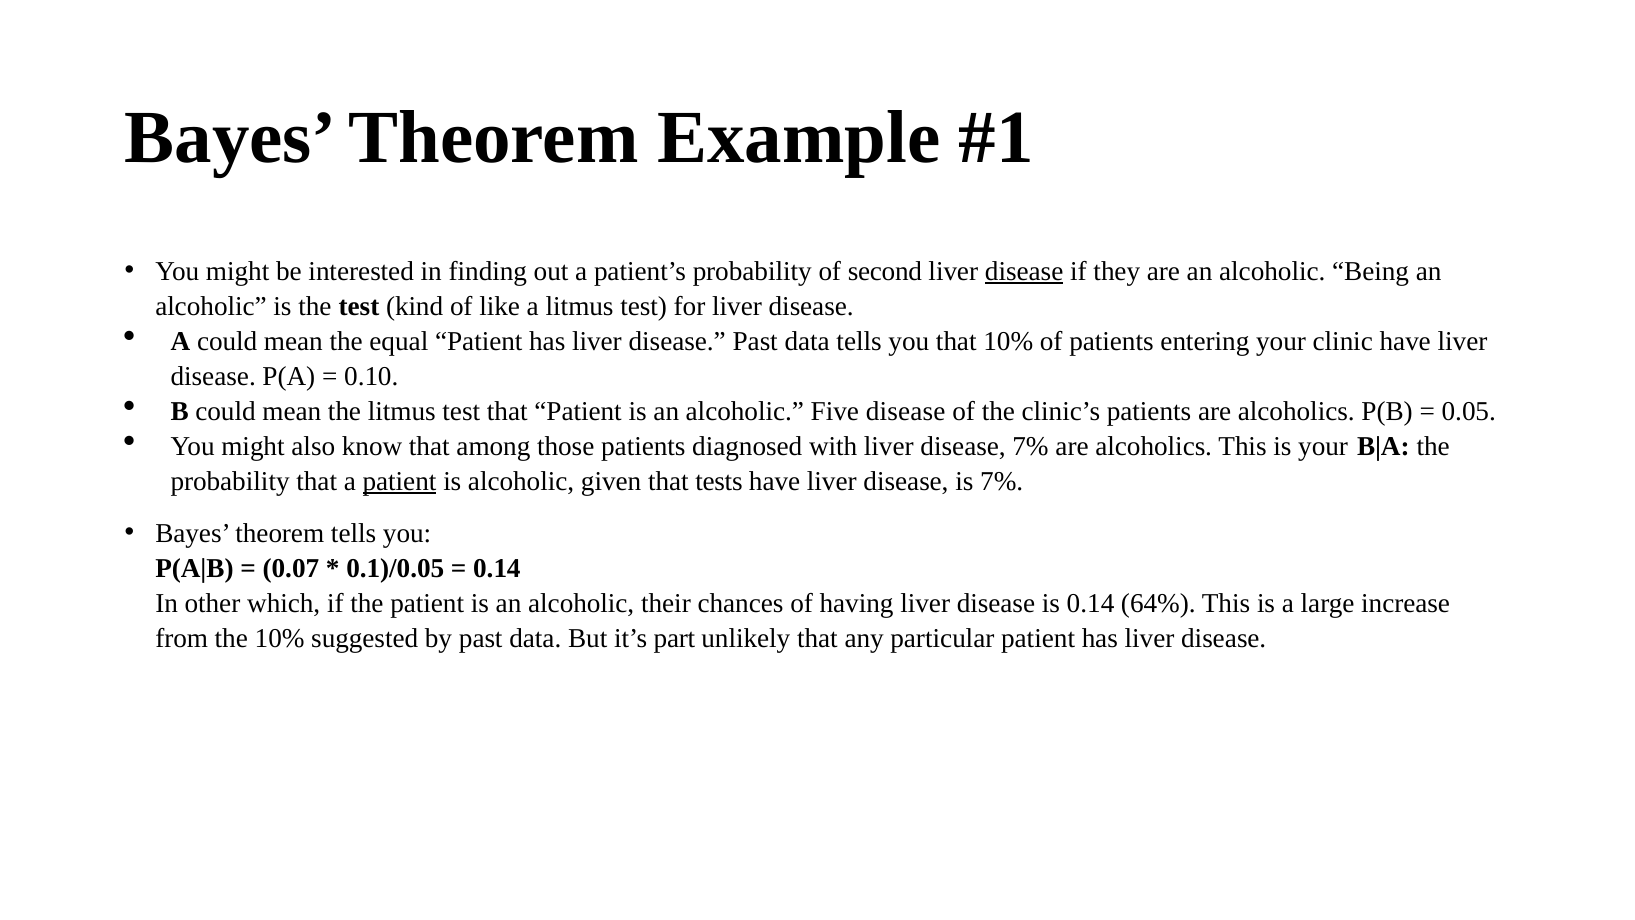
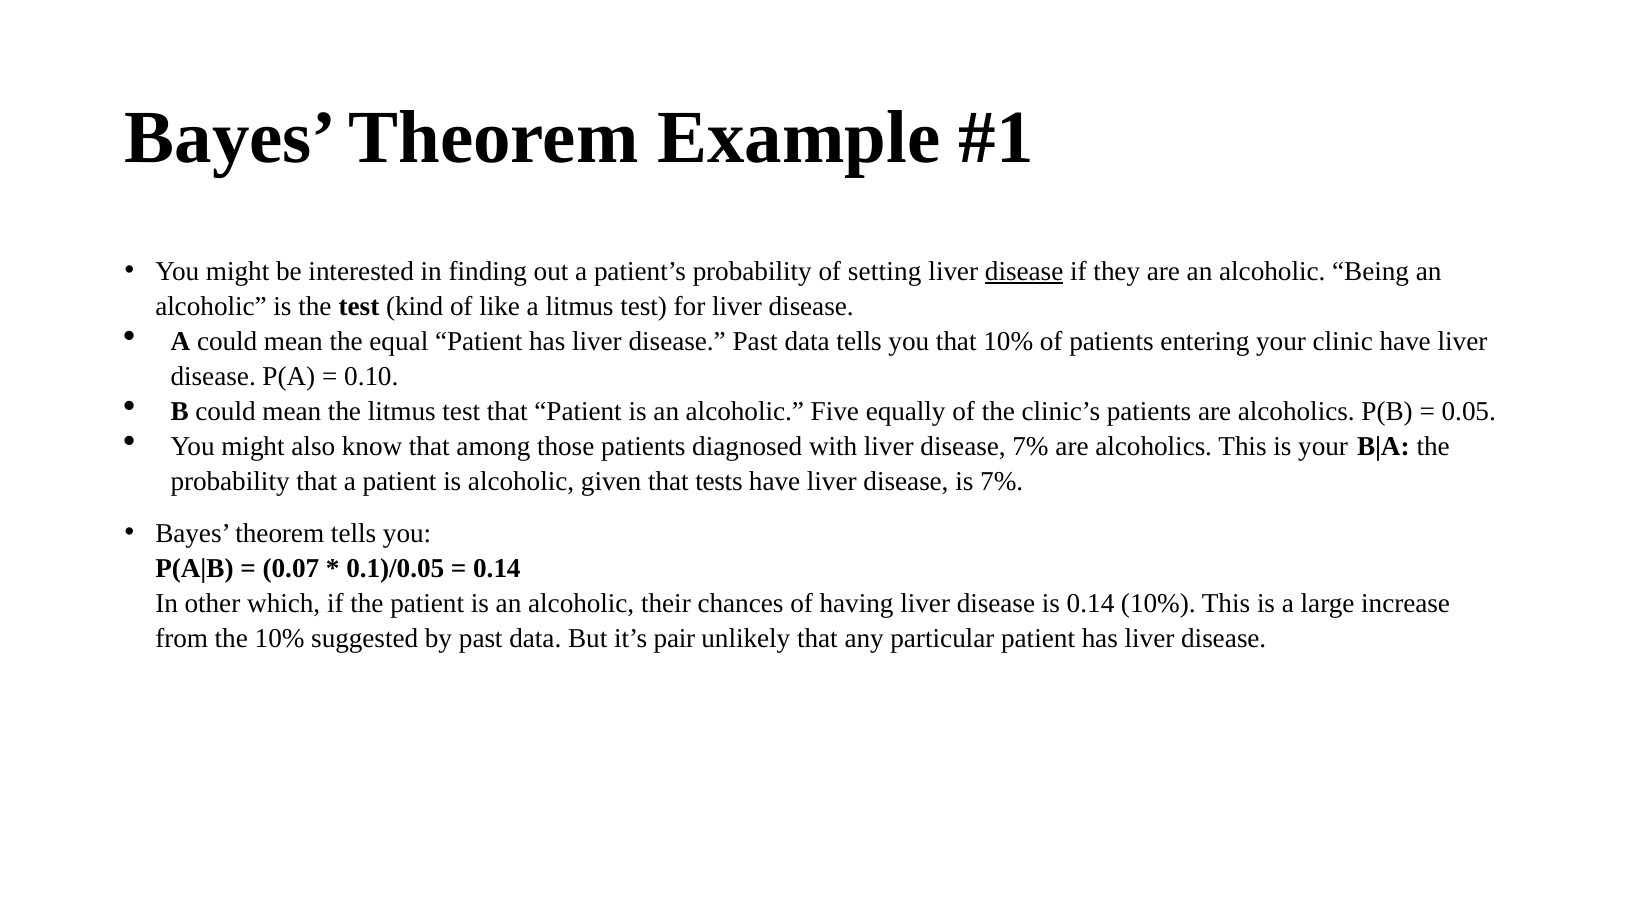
second: second -> setting
Five disease: disease -> equally
patient at (399, 481) underline: present -> none
0.14 64%: 64% -> 10%
part: part -> pair
